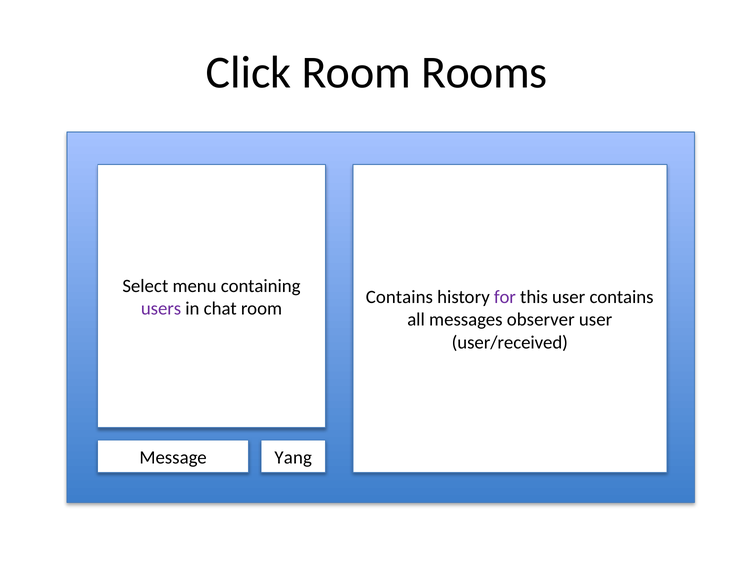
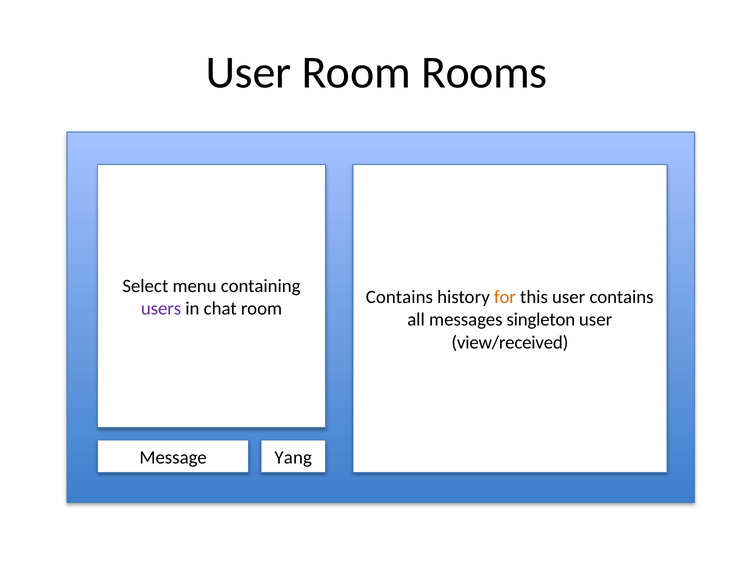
Click at (248, 73): Click -> User
for colour: purple -> orange
observer: observer -> singleton
user/received: user/received -> view/received
